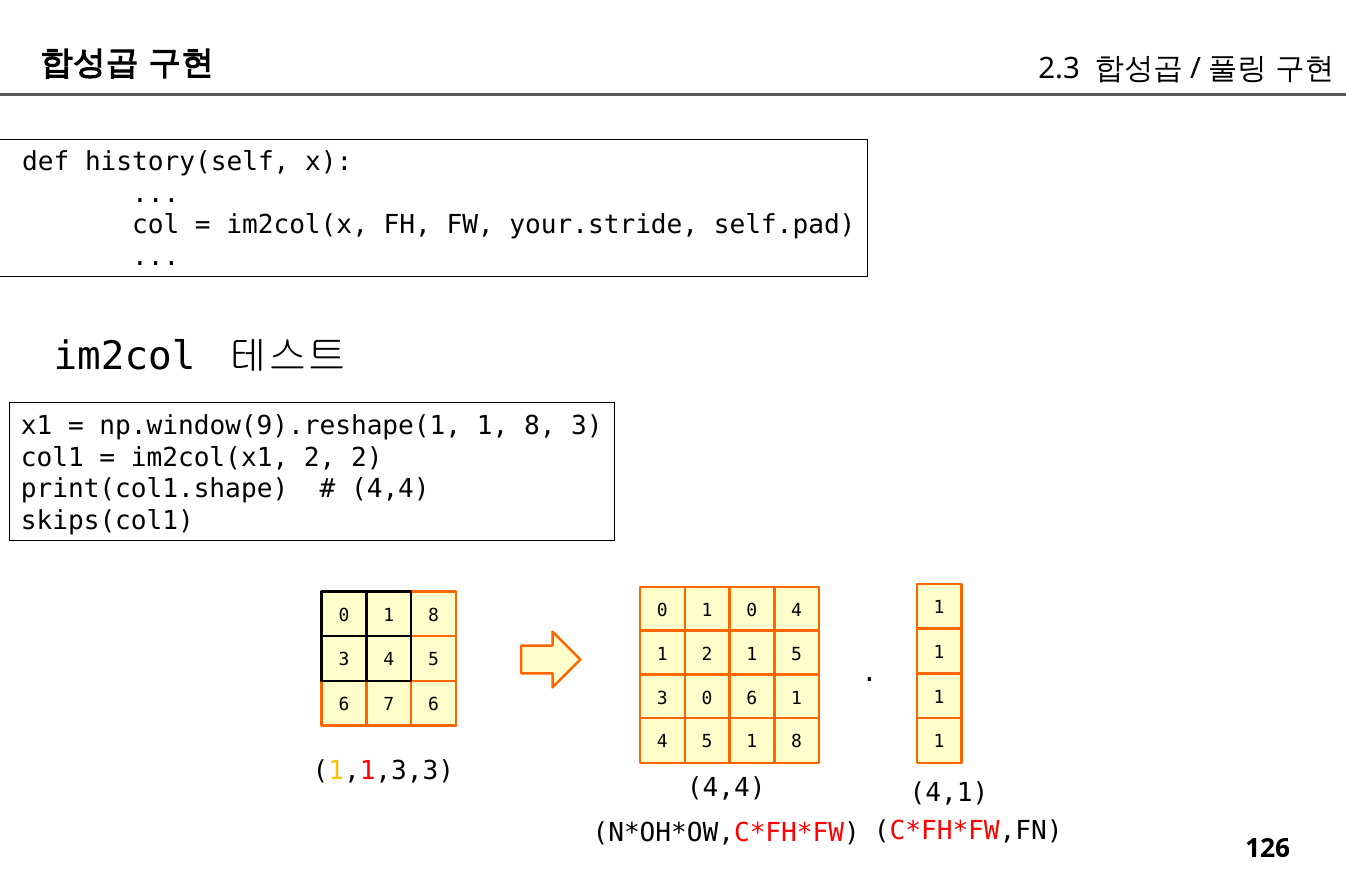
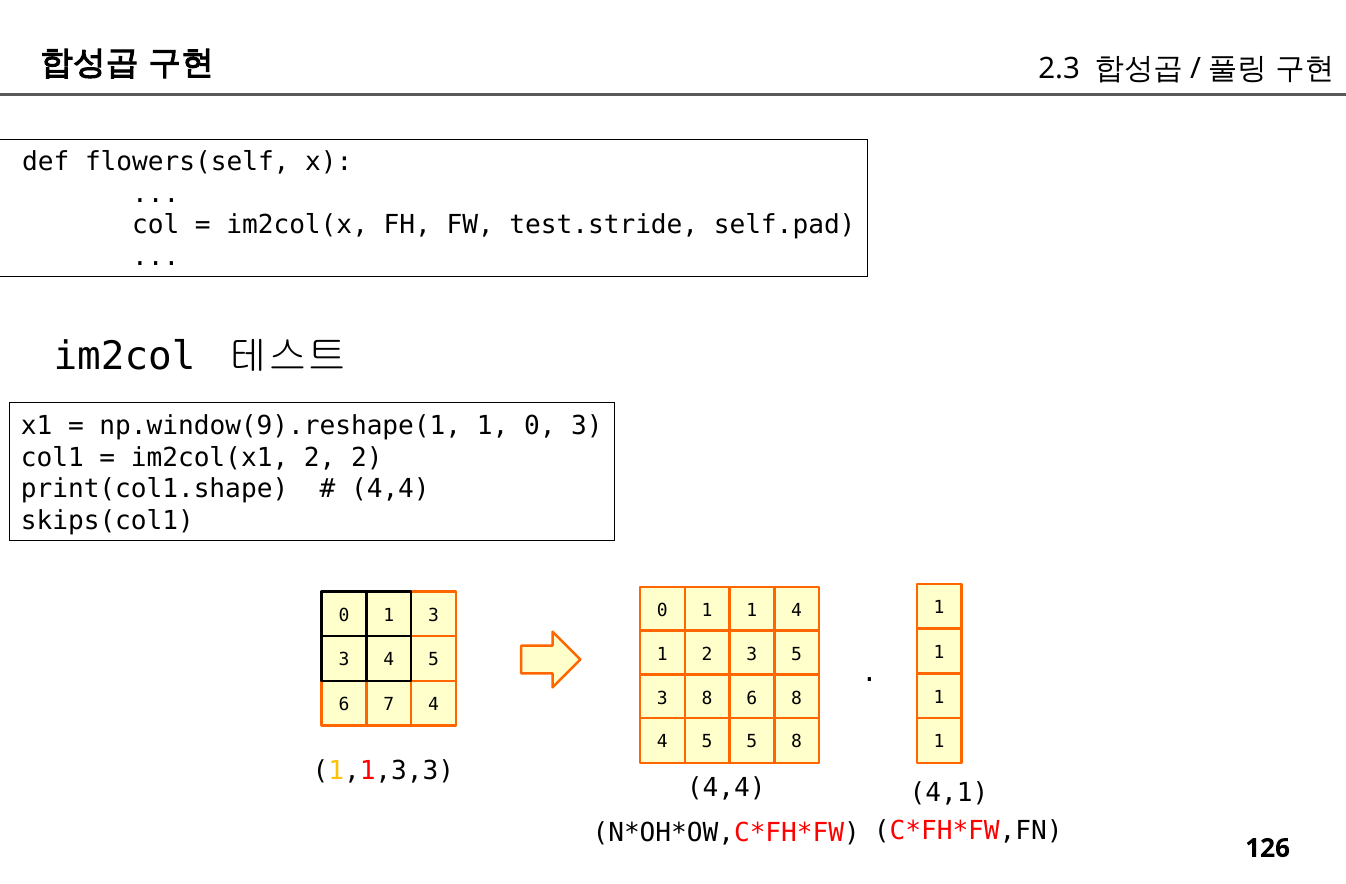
history(self: history(self -> flowers(self
your.stride: your.stride -> test.stride
8 at (540, 426): 8 -> 0
0 1 0: 0 -> 1
0 1 8: 8 -> 3
2 1: 1 -> 3
3 0: 0 -> 8
6 1: 1 -> 8
7 6: 6 -> 4
5 1: 1 -> 5
